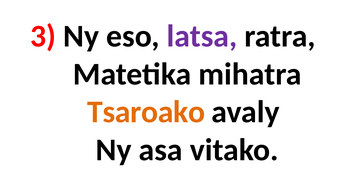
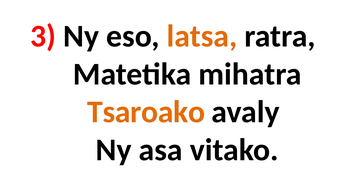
latsa colour: purple -> orange
